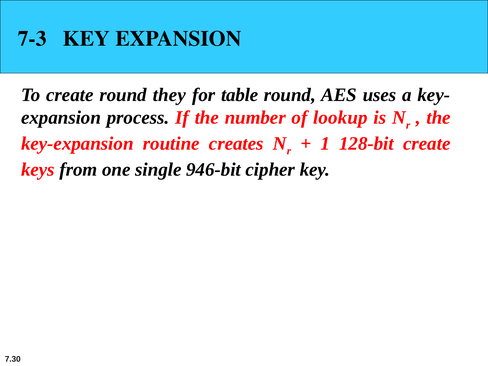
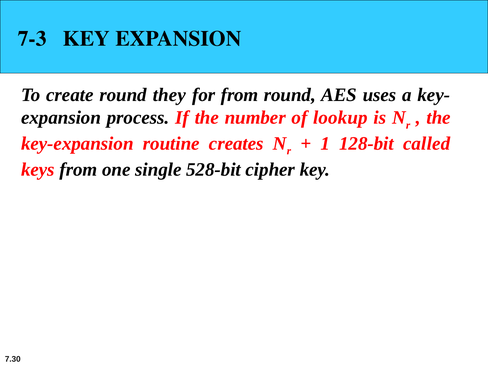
for table: table -> from
128-bit create: create -> called
946-bit: 946-bit -> 528-bit
